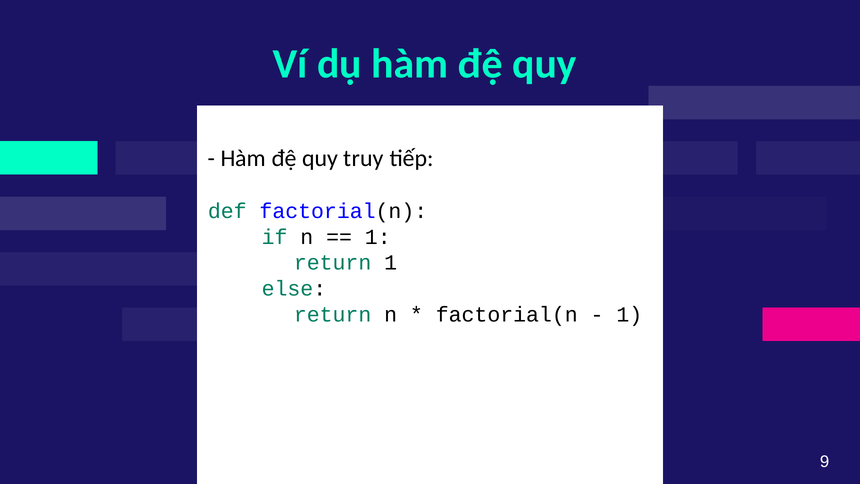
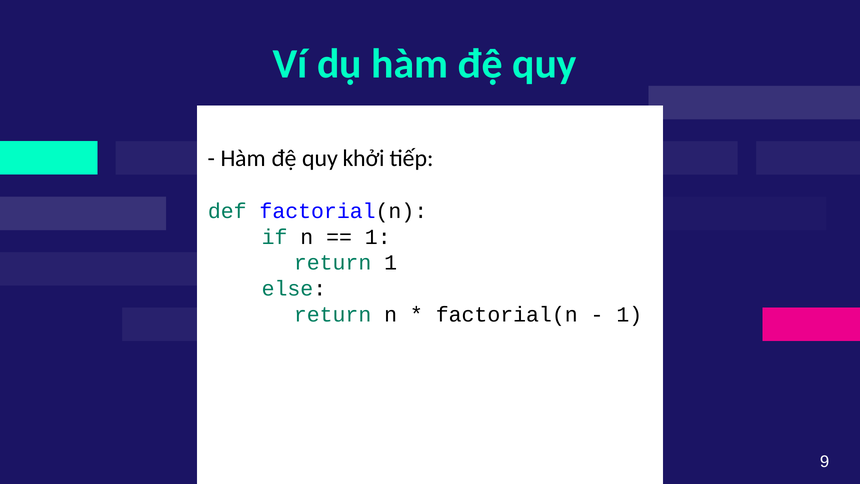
truy: truy -> khởi
